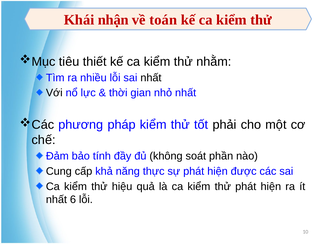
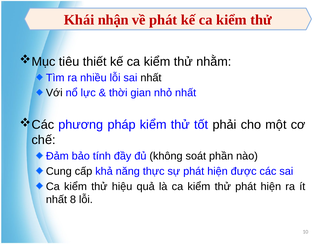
về toán: toán -> phát
6: 6 -> 8
